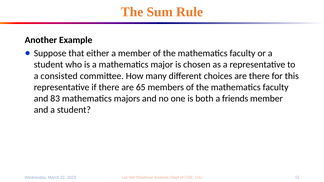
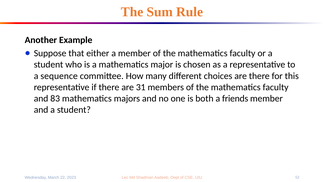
consisted: consisted -> sequence
65: 65 -> 31
